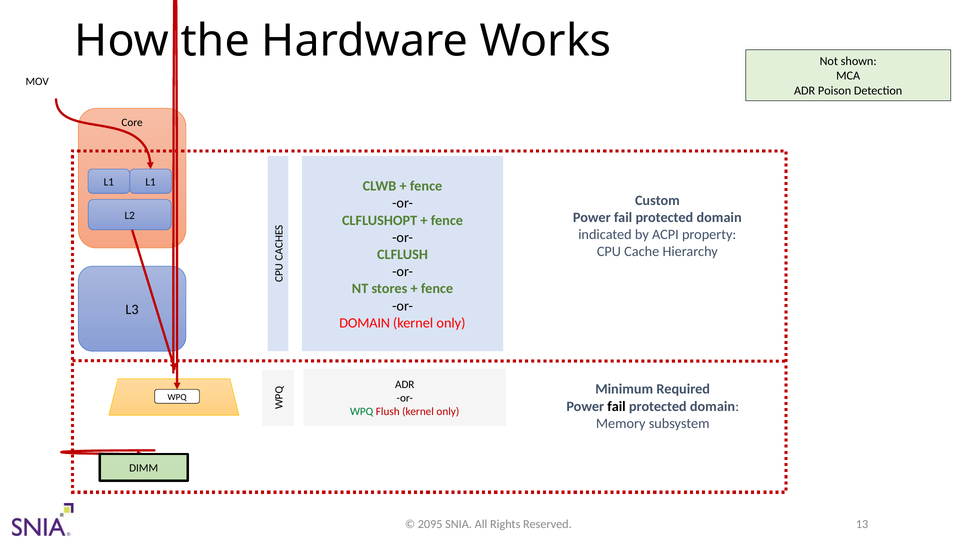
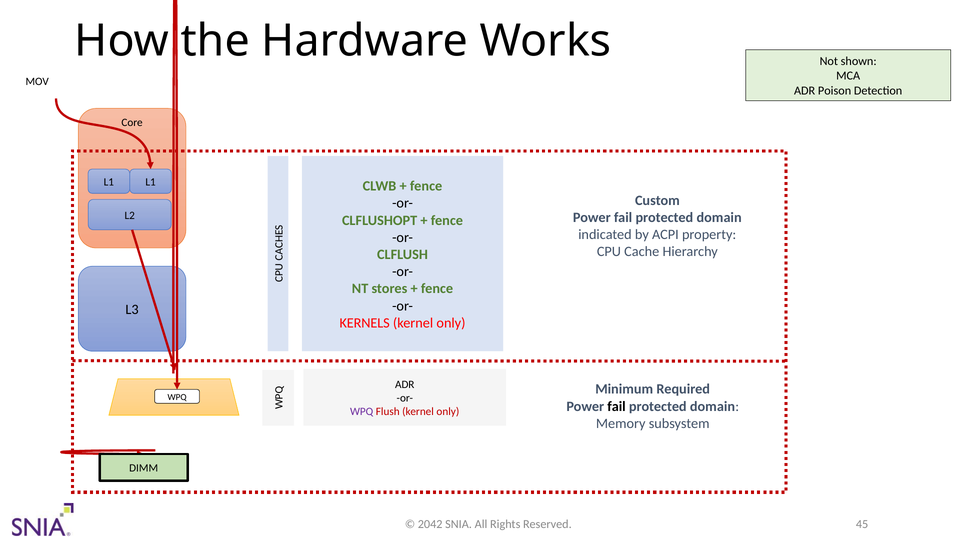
DOMAIN at (365, 323): DOMAIN -> KERNELS
WPQ at (362, 412) colour: green -> purple
2095: 2095 -> 2042
13: 13 -> 45
